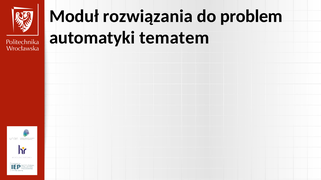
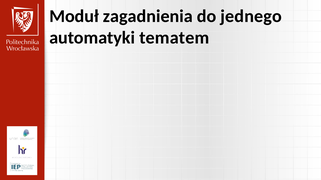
rozwiązania: rozwiązania -> zagadnienia
problem: problem -> jednego
